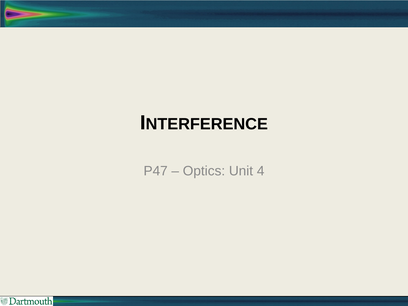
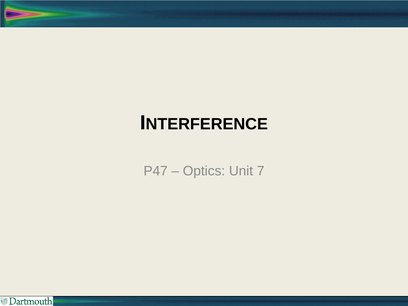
4: 4 -> 7
